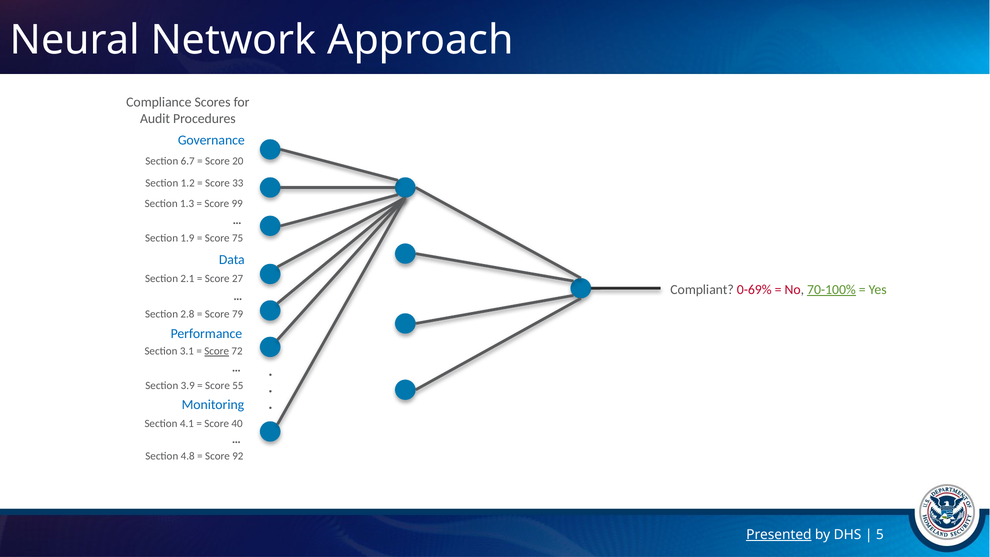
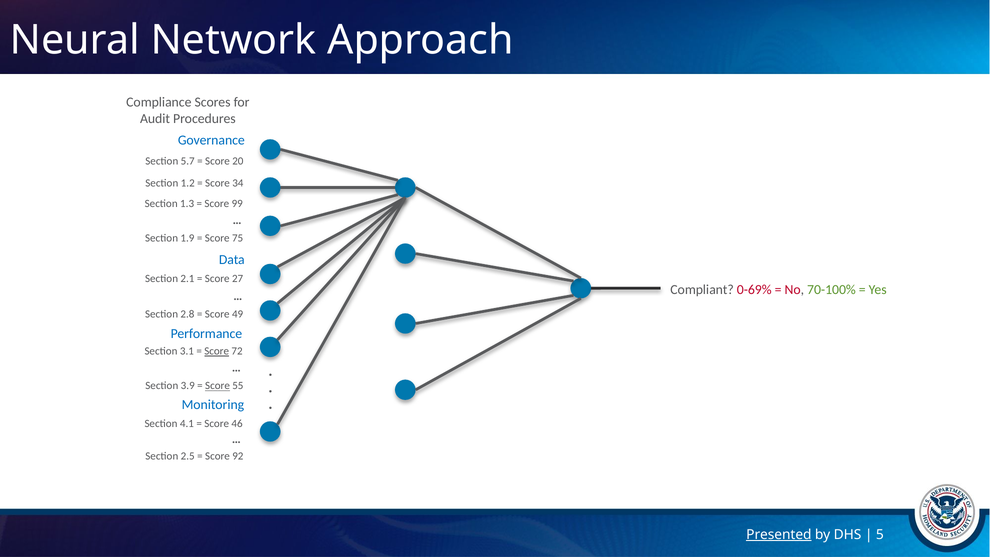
6.7: 6.7 -> 5.7
33: 33 -> 34
70-100% underline: present -> none
79: 79 -> 49
Score at (217, 386) underline: none -> present
40: 40 -> 46
4.8: 4.8 -> 2.5
